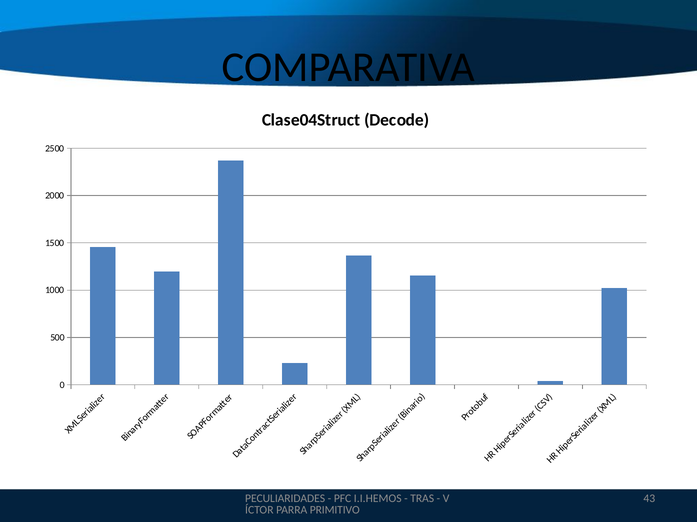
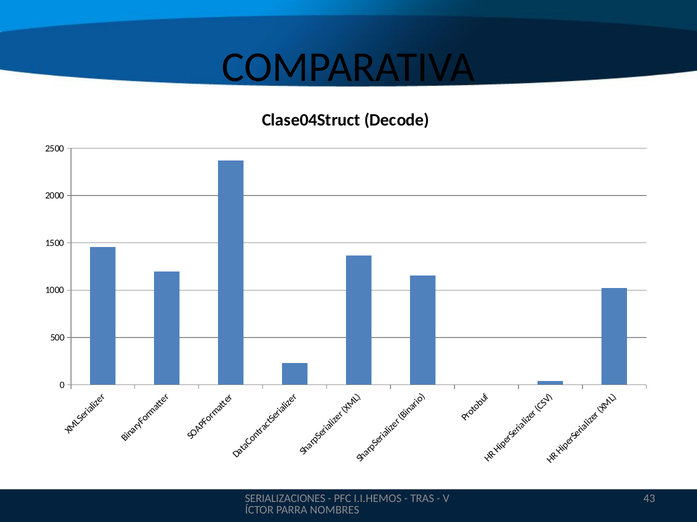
PECULIARIDADES: PECULIARIDADES -> SERIALIZACIONES
PRIMITIVO: PRIMITIVO -> NOMBRES
